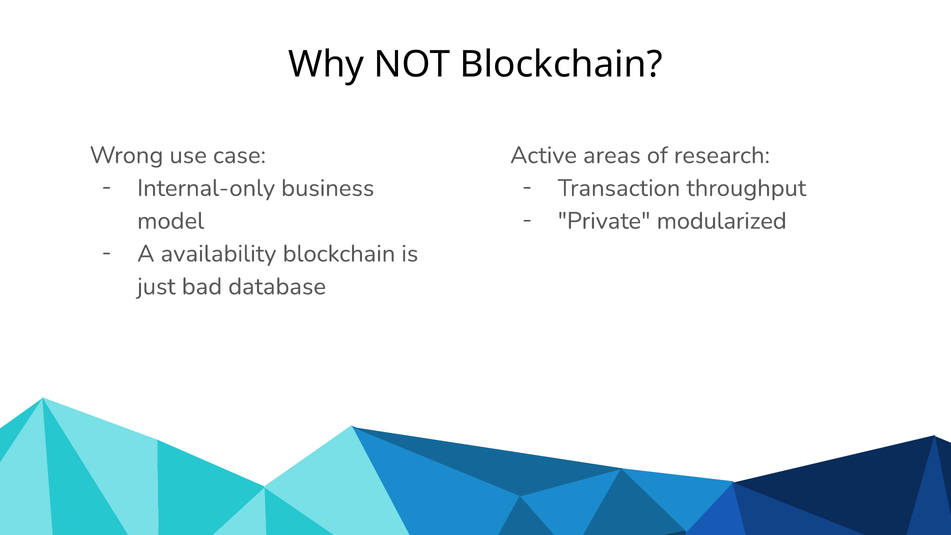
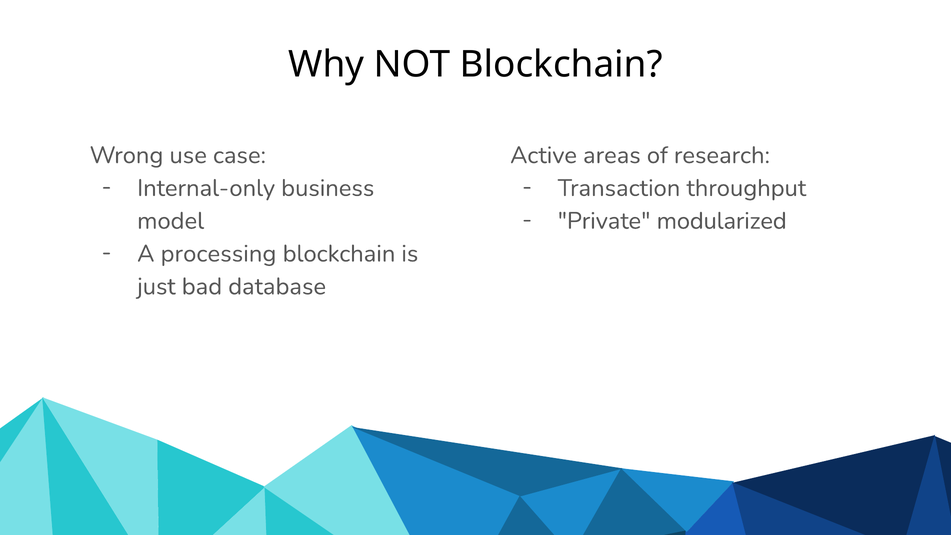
availability: availability -> processing
